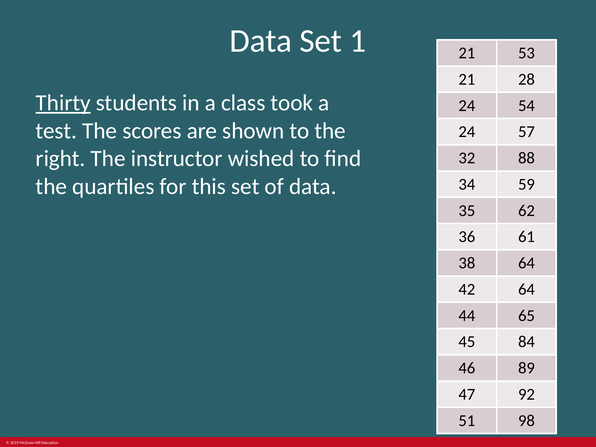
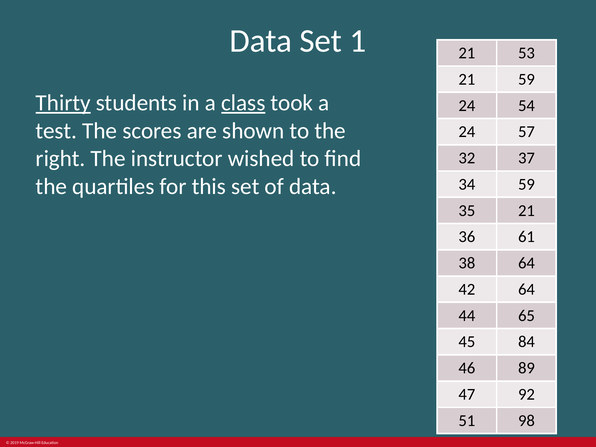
21 28: 28 -> 59
class underline: none -> present
88: 88 -> 37
35 62: 62 -> 21
